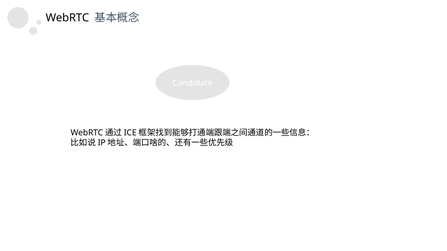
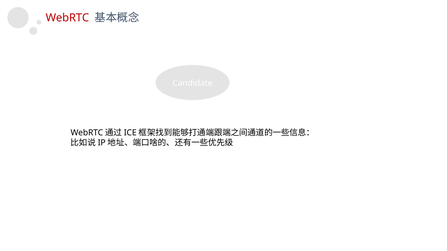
WebRTC colour: black -> red
